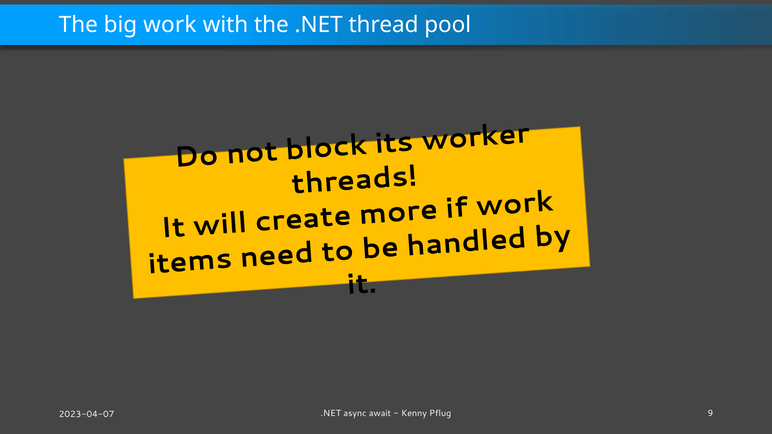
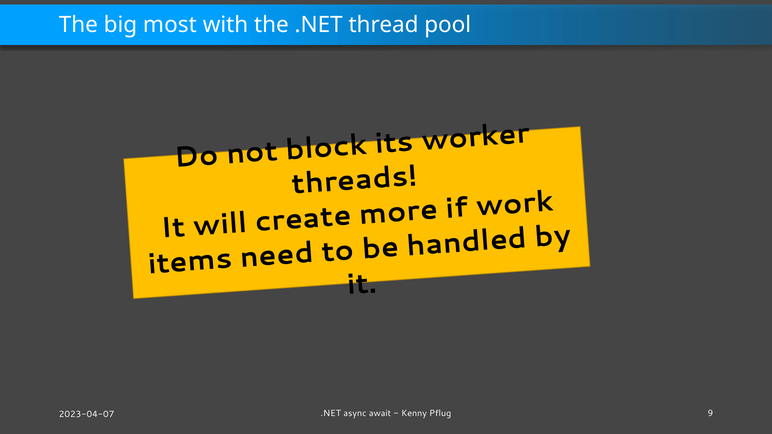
big work: work -> most
